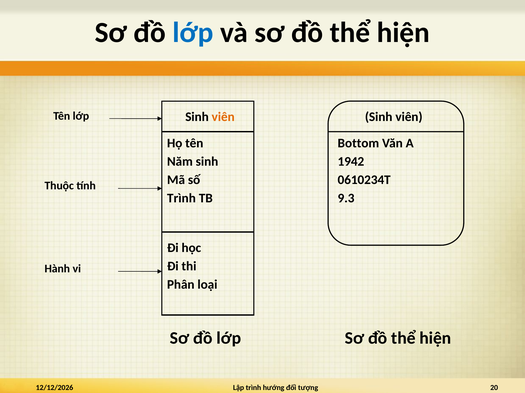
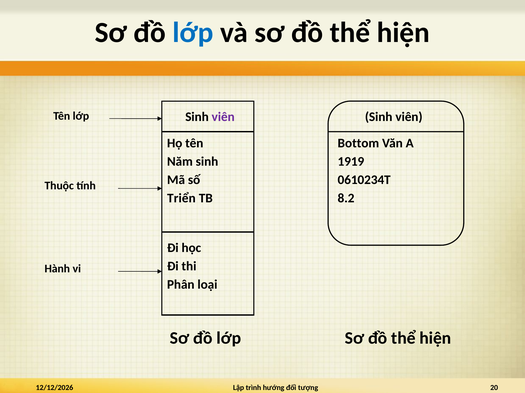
viên at (223, 117) colour: orange -> purple
1942: 1942 -> 1919
Trình at (181, 198): Trình -> Triển
9.3: 9.3 -> 8.2
